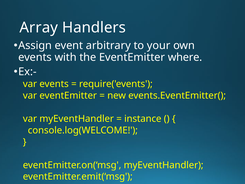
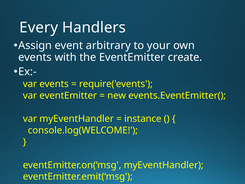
Array: Array -> Every
where: where -> create
